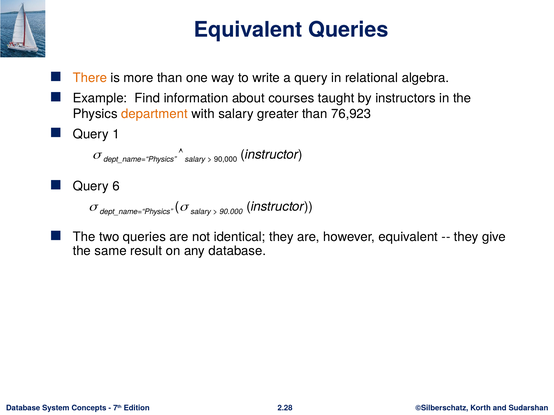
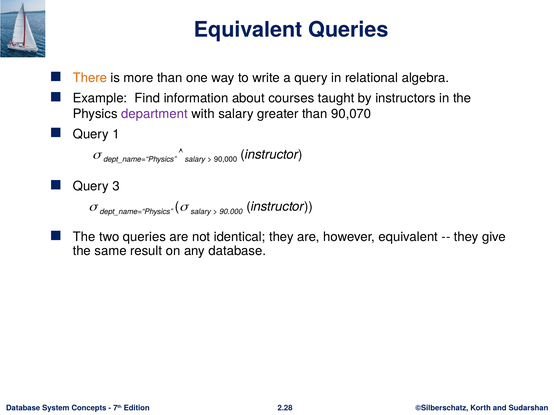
department colour: orange -> purple
76,923: 76,923 -> 90,070
6: 6 -> 3
